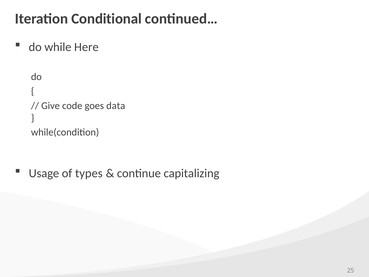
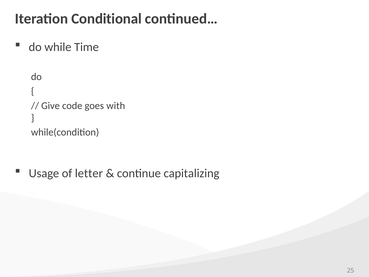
Here: Here -> Time
data: data -> with
types: types -> letter
